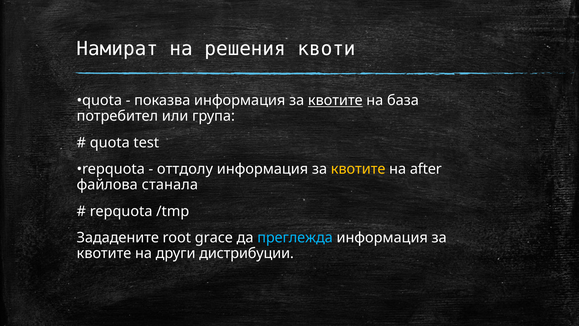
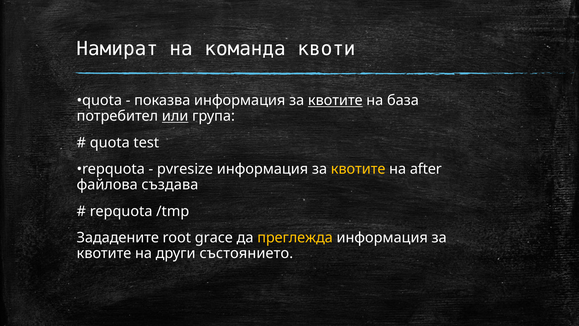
решения: решения -> команда
или underline: none -> present
оттдолу: оттдолу -> pvresize
станала: станала -> създава
преглежда colour: light blue -> yellow
дистрибуции: дистрибуции -> състоянието
